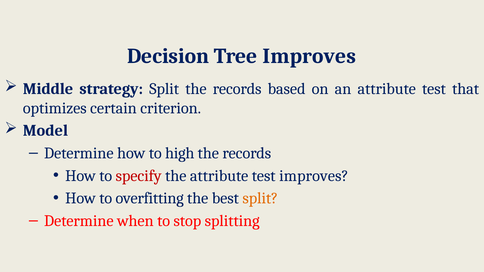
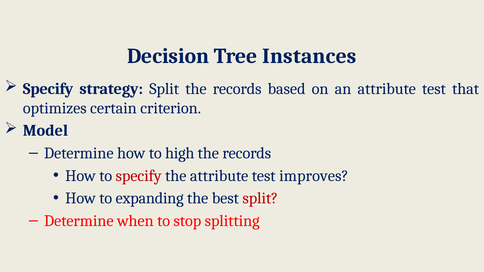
Tree Improves: Improves -> Instances
Middle at (48, 89): Middle -> Specify
overfitting: overfitting -> expanding
split at (260, 199) colour: orange -> red
